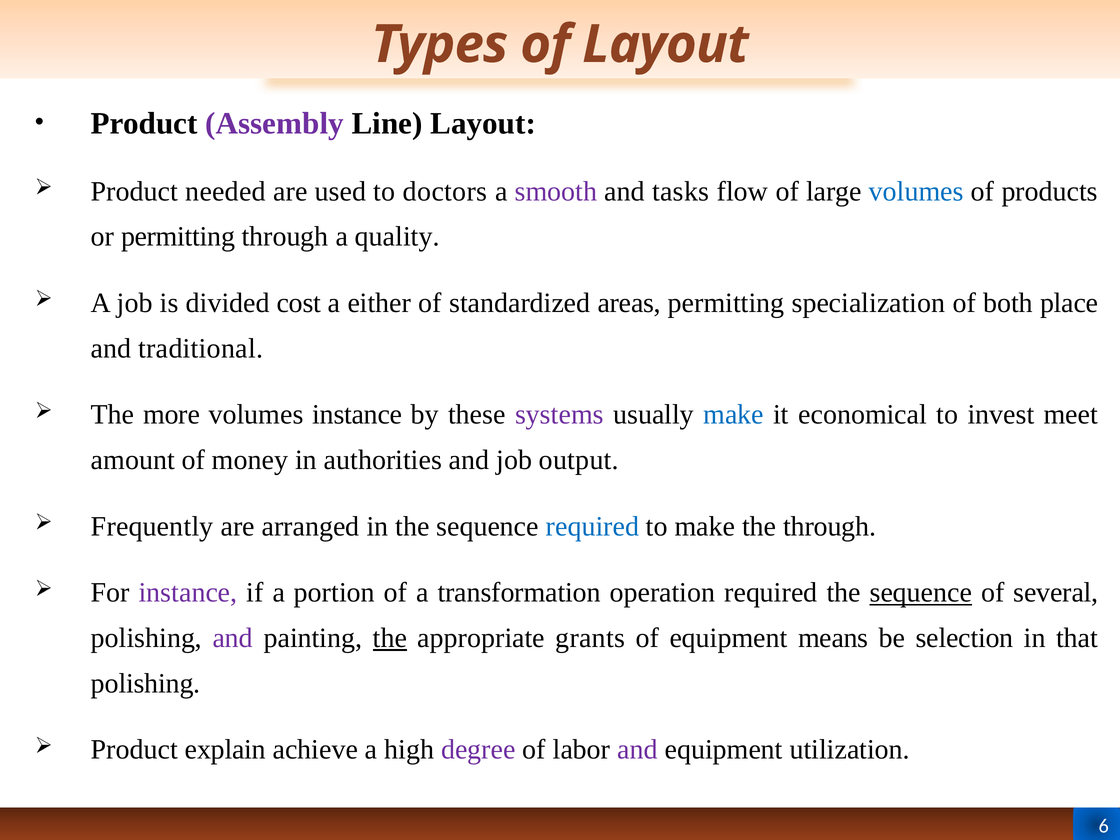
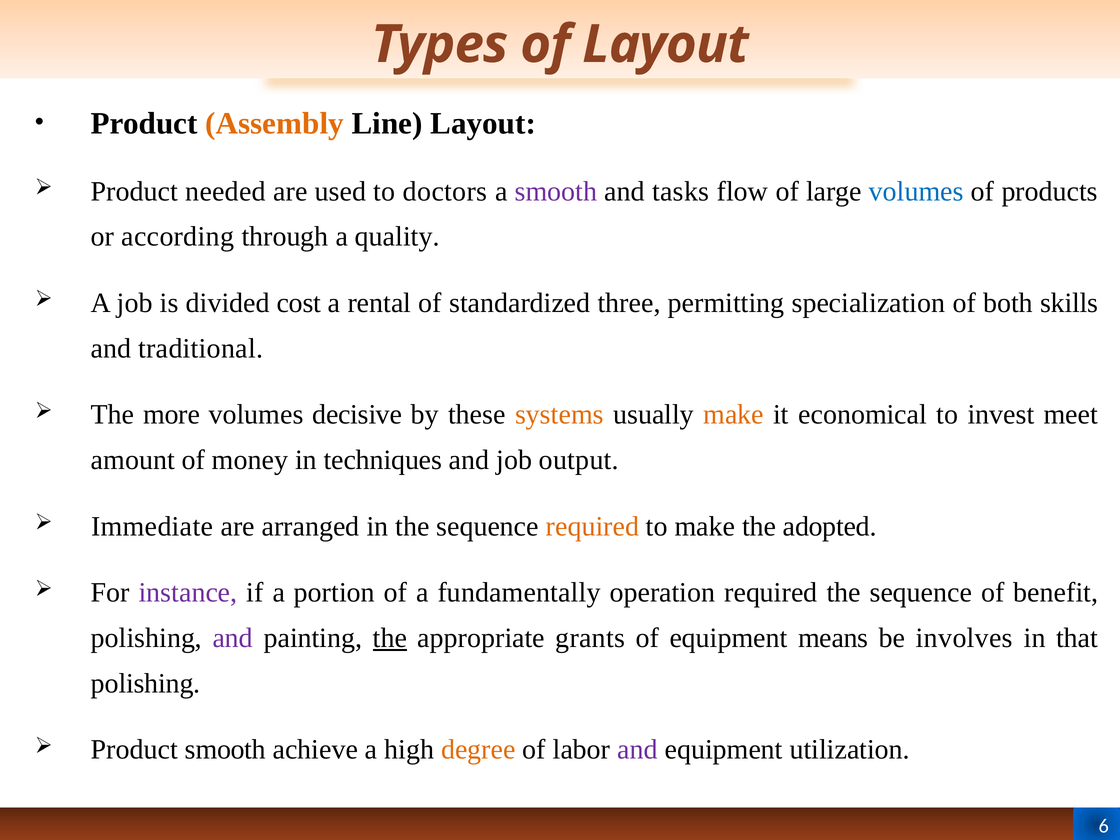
Assembly colour: purple -> orange
or permitting: permitting -> according
either: either -> rental
areas: areas -> three
place: place -> skills
volumes instance: instance -> decisive
systems colour: purple -> orange
make at (734, 415) colour: blue -> orange
authorities: authorities -> techniques
Frequently: Frequently -> Immediate
required at (592, 526) colour: blue -> orange
the through: through -> adopted
transformation: transformation -> fundamentally
sequence at (921, 593) underline: present -> none
several: several -> benefit
selection: selection -> involves
Product explain: explain -> smooth
degree colour: purple -> orange
